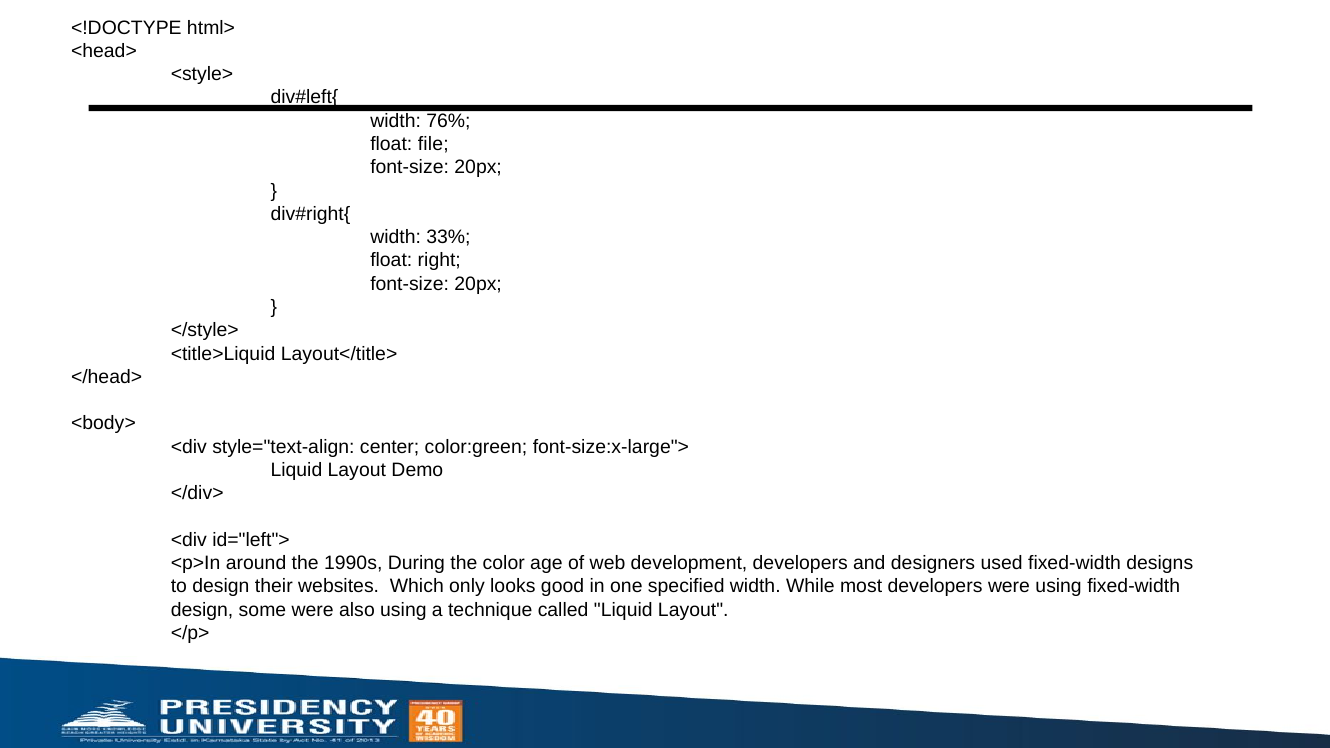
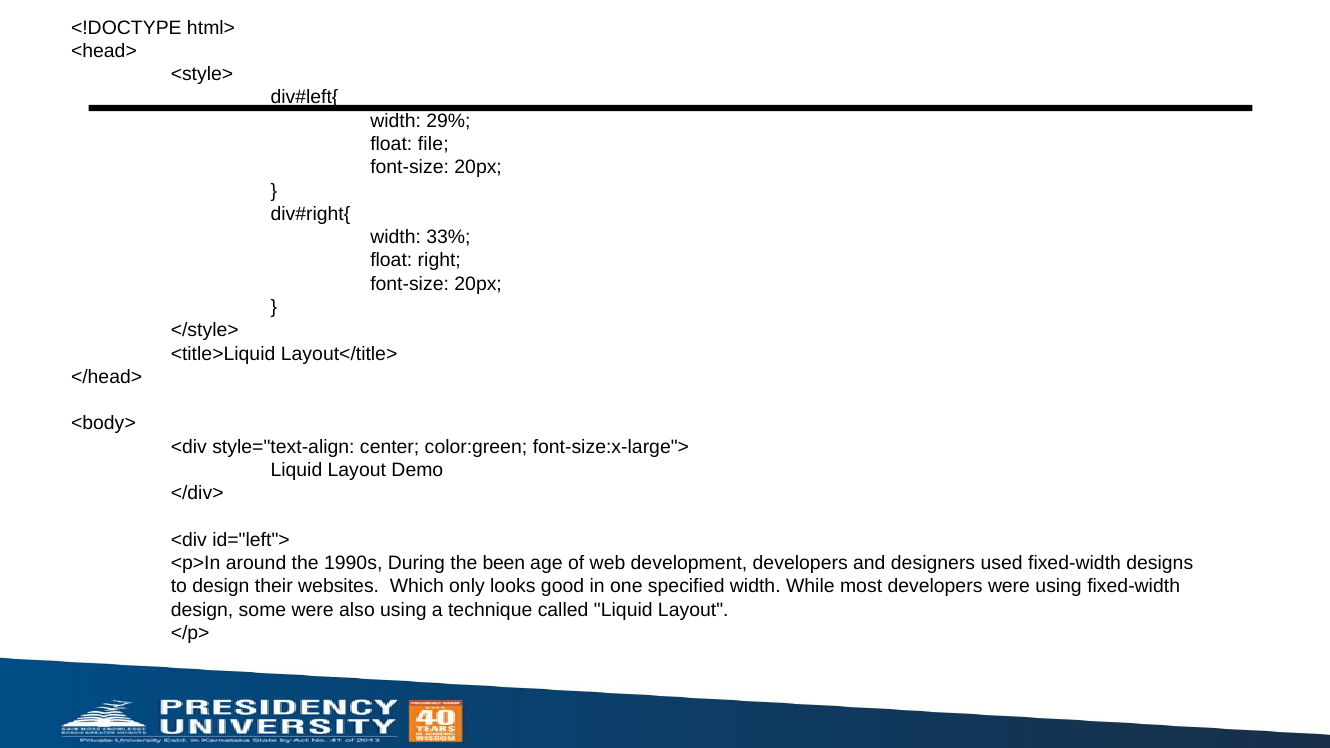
76%: 76% -> 29%
color: color -> been
